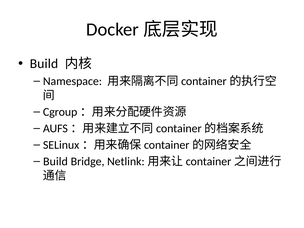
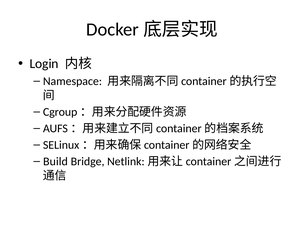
Build at (44, 64): Build -> Login
